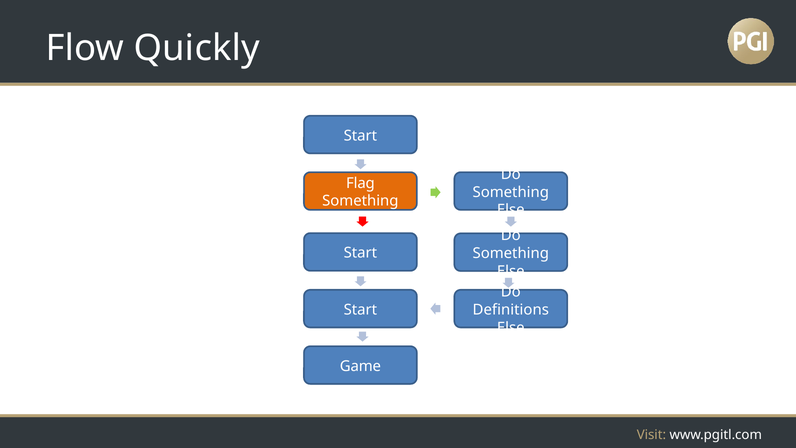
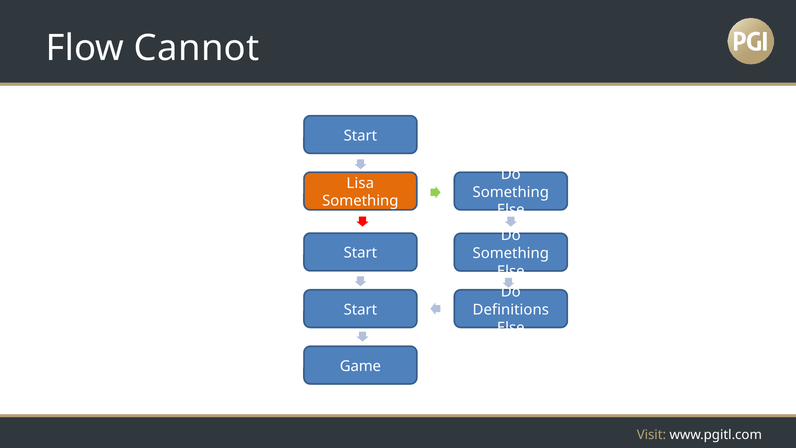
Quickly: Quickly -> Cannot
Flag: Flag -> Lisa
